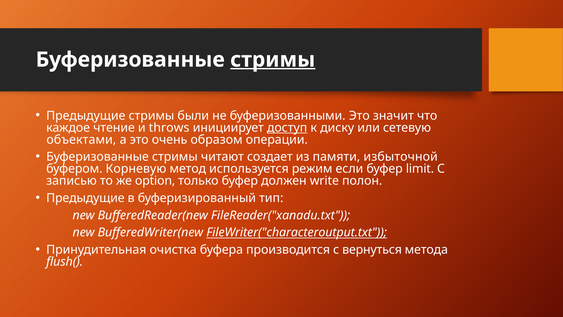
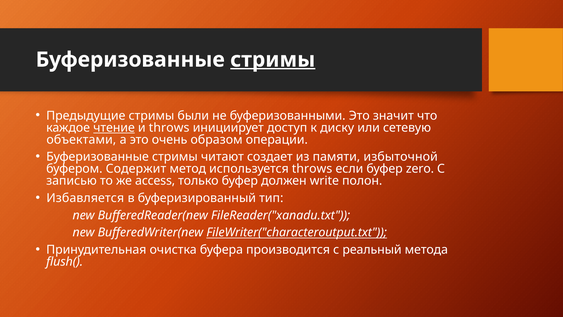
чтение underline: none -> present
доступ underline: present -> none
Корневую: Корневую -> Содержит
используется режим: режим -> throws
limit: limit -> zero
option: option -> access
Предыдущие at (85, 198): Предыдущие -> Избавляется
вернуться: вернуться -> реальный
